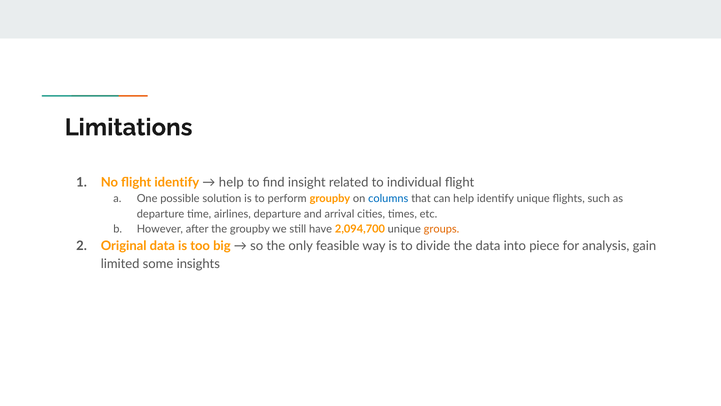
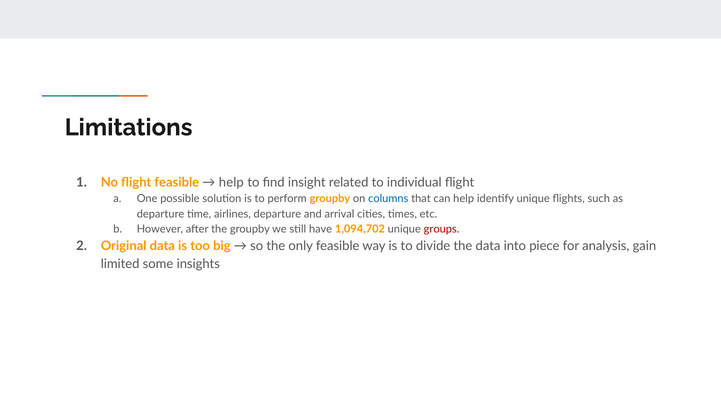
flight identify: identify -> feasible
2,094,700: 2,094,700 -> 1,094,702
groups colour: orange -> red
